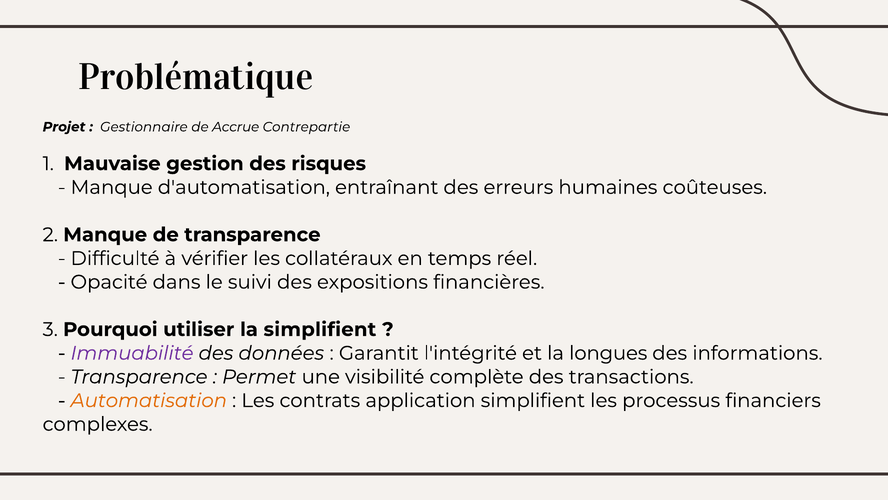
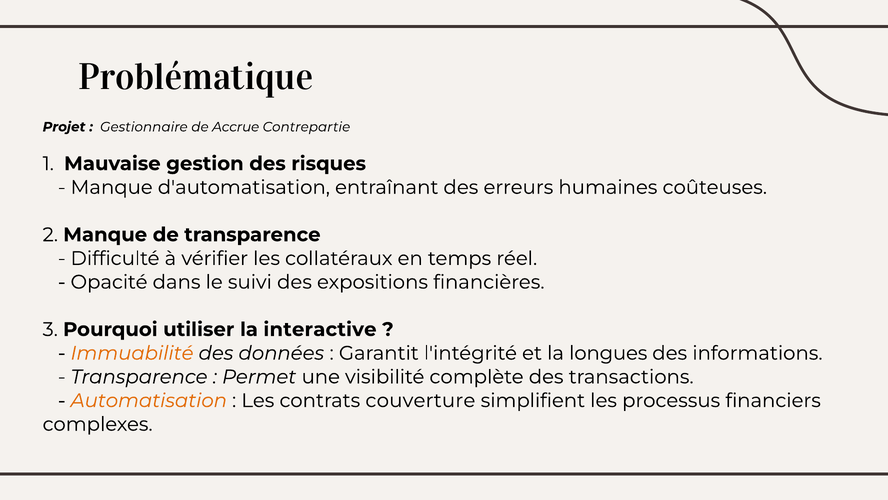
la simplifient: simplifient -> interactive
Immuabilité colour: purple -> orange
application: application -> couverture
